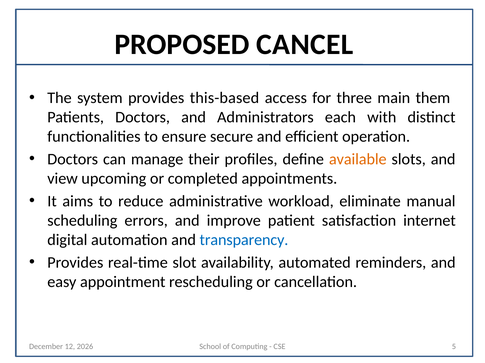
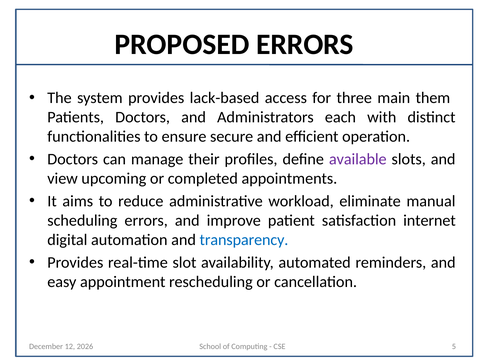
PROPOSED CANCEL: CANCEL -> ERRORS
this-based: this-based -> lack-based
available colour: orange -> purple
